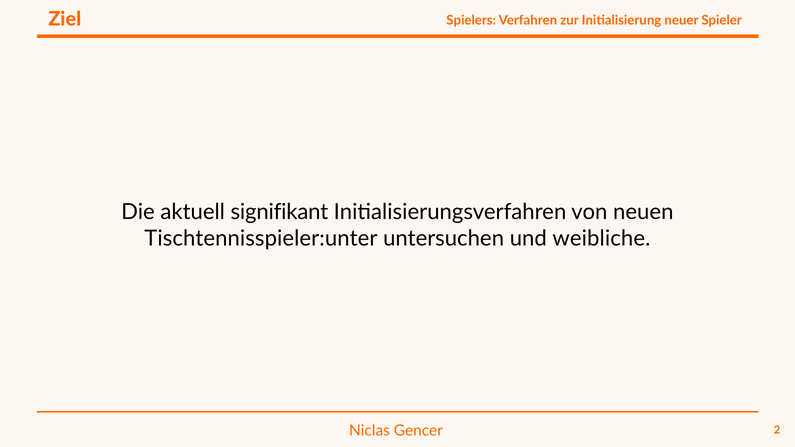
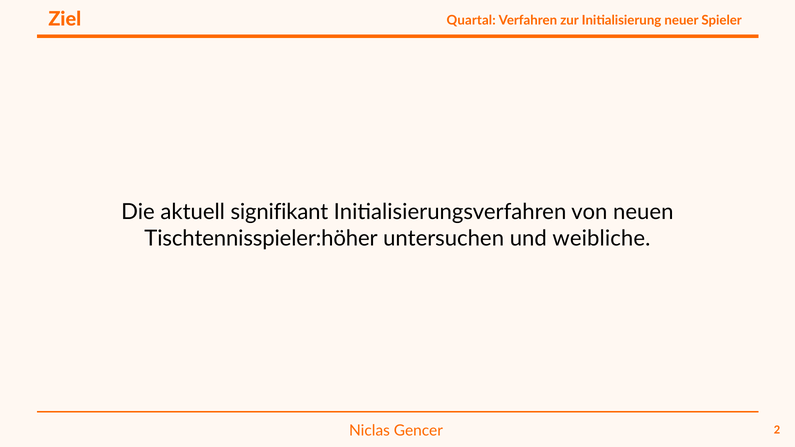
Spielers: Spielers -> Quartal
Tischtennisspieler:unter: Tischtennisspieler:unter -> Tischtennisspieler:höher
